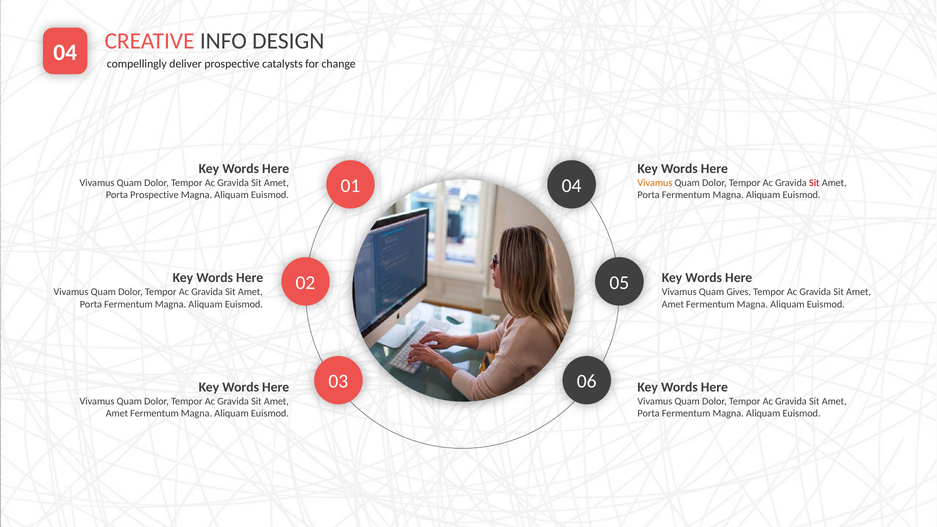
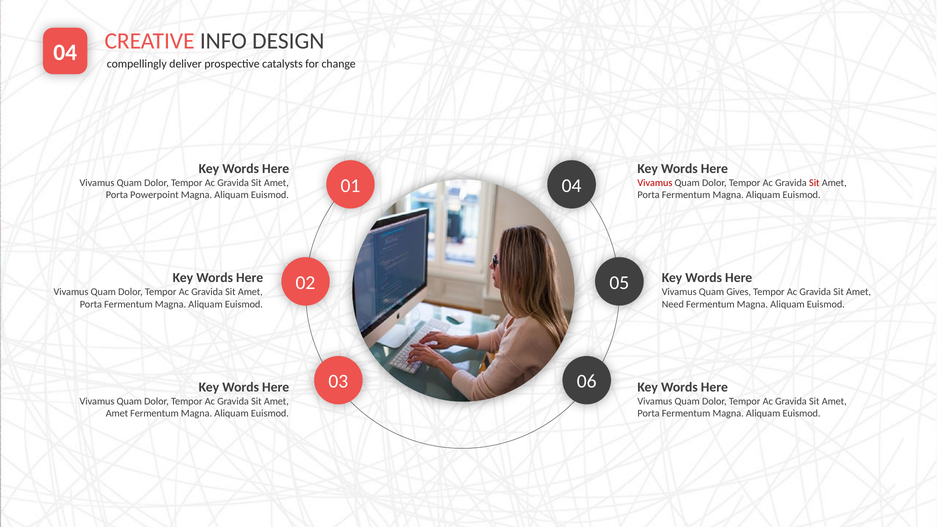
Vivamus at (655, 183) colour: orange -> red
Porta Prospective: Prospective -> Powerpoint
Amet at (673, 304): Amet -> Need
